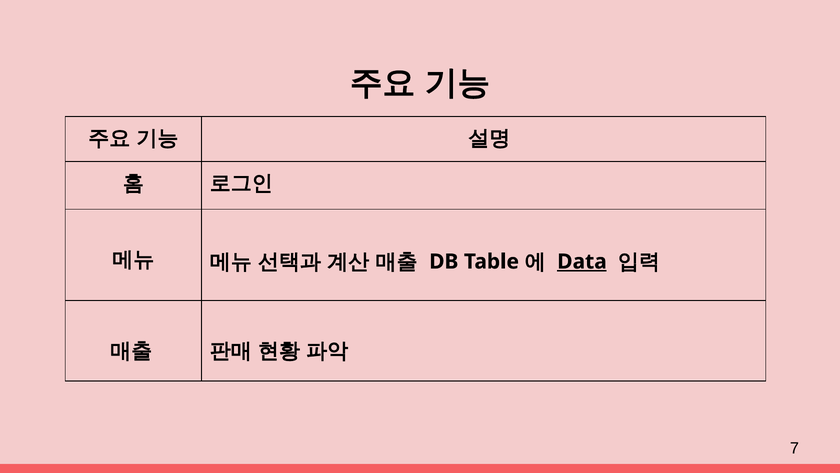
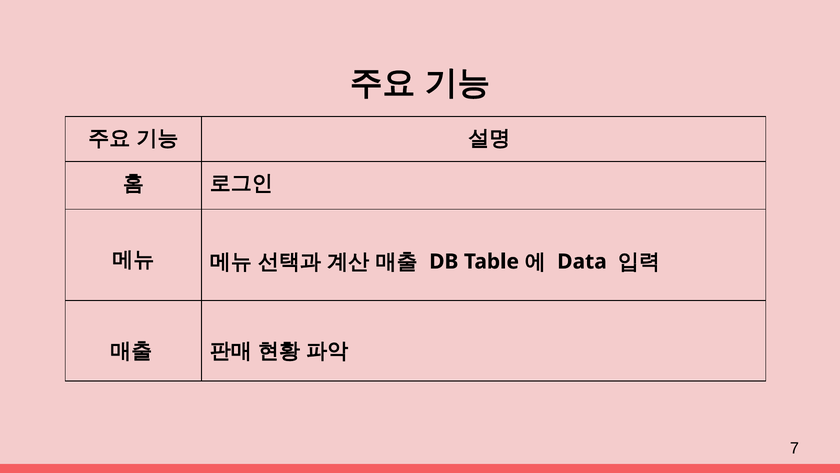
Data underline: present -> none
